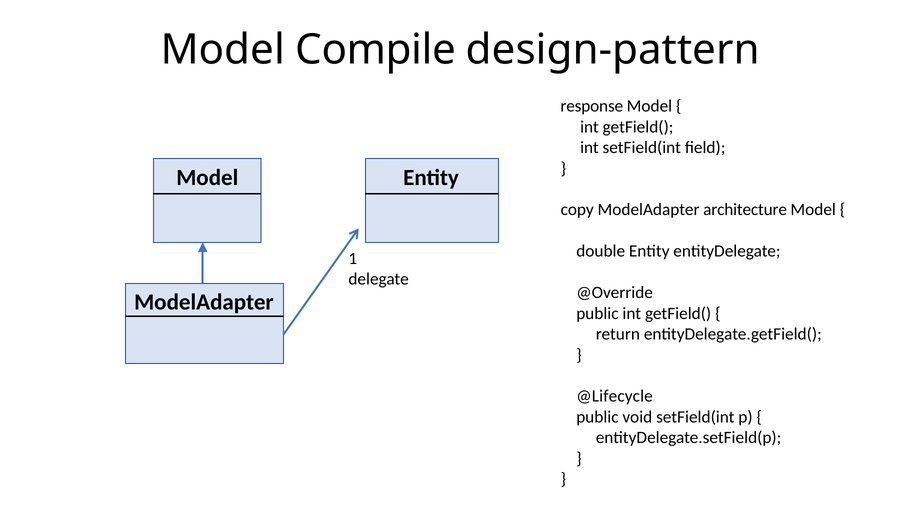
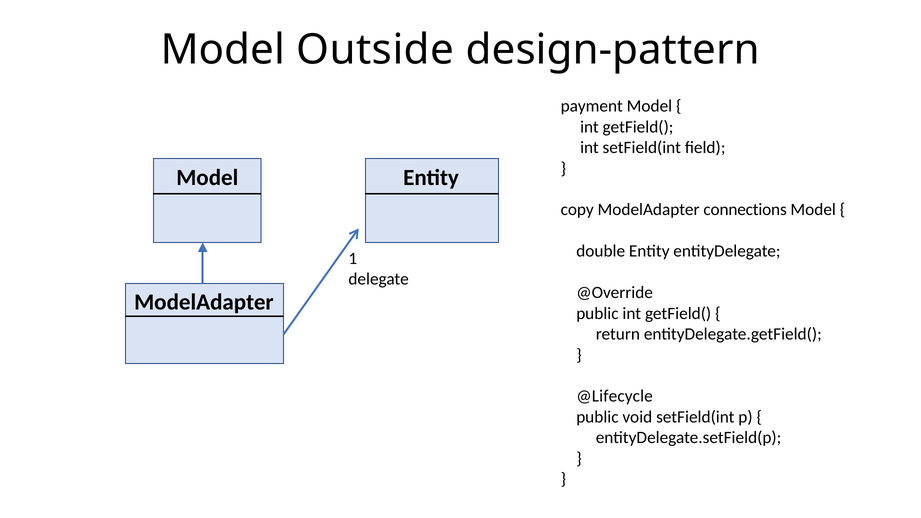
Compile: Compile -> Outside
response: response -> payment
architecture: architecture -> connections
